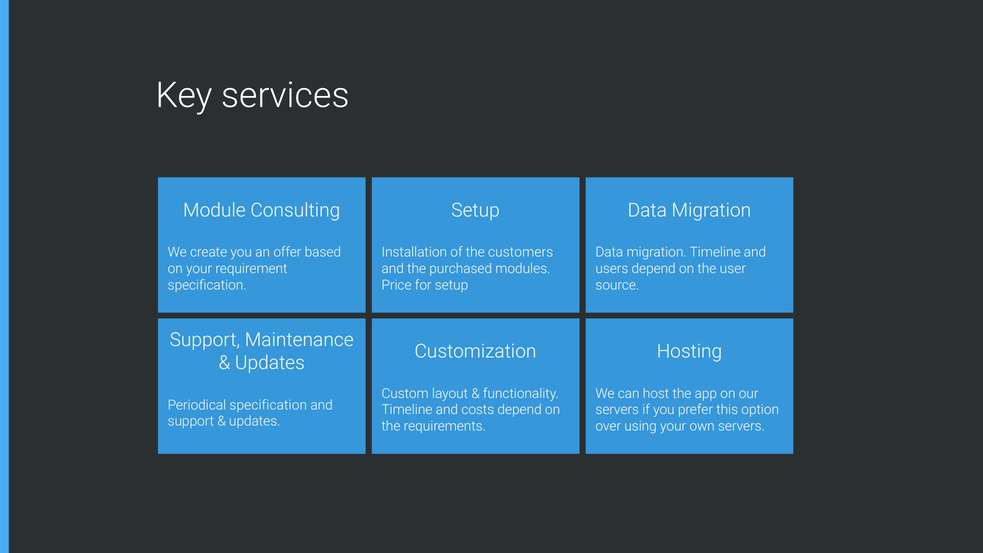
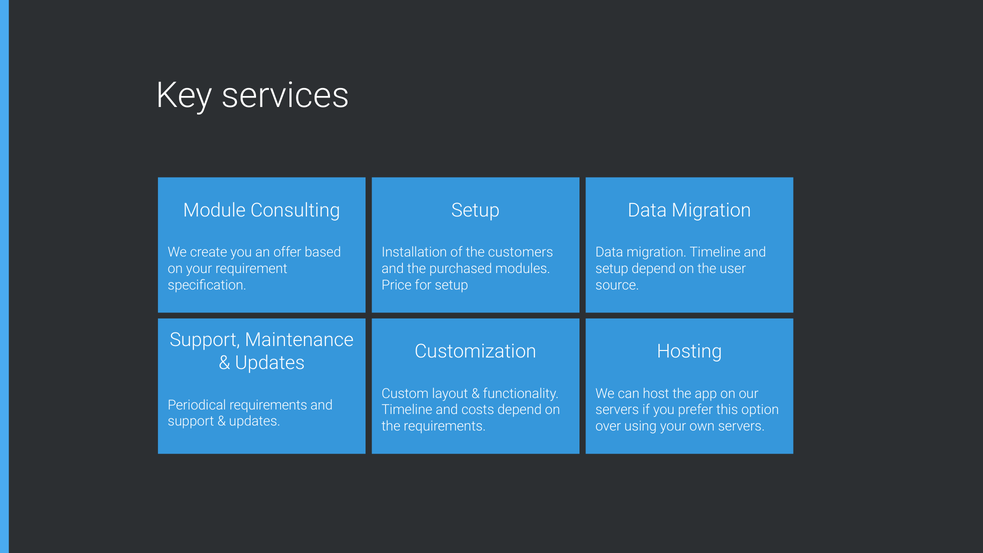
users at (612, 269): users -> setup
Periodical specification: specification -> requirements
